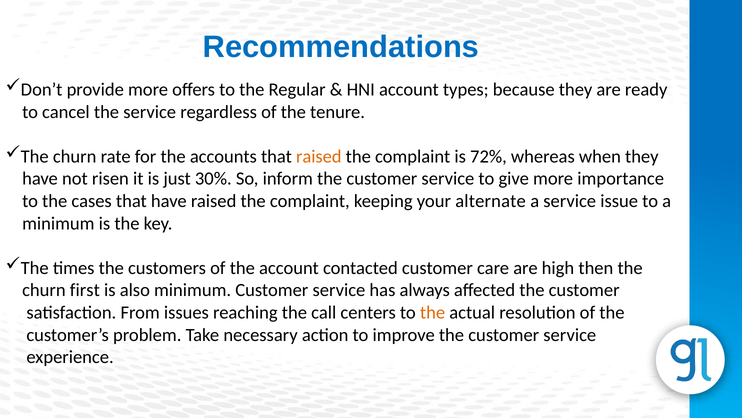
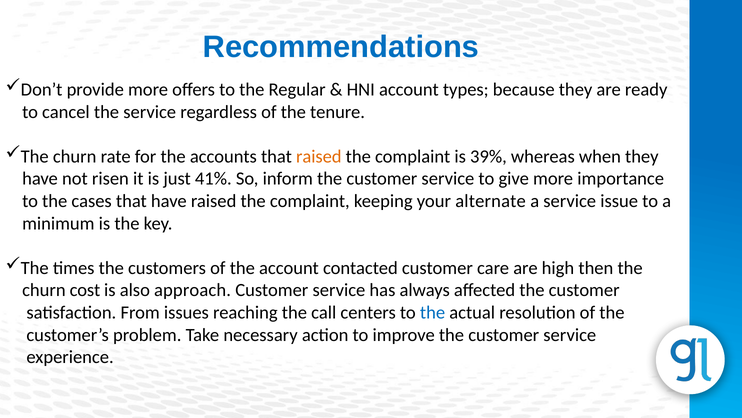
72%: 72% -> 39%
30%: 30% -> 41%
first: first -> cost
also minimum: minimum -> approach
the at (433, 312) colour: orange -> blue
